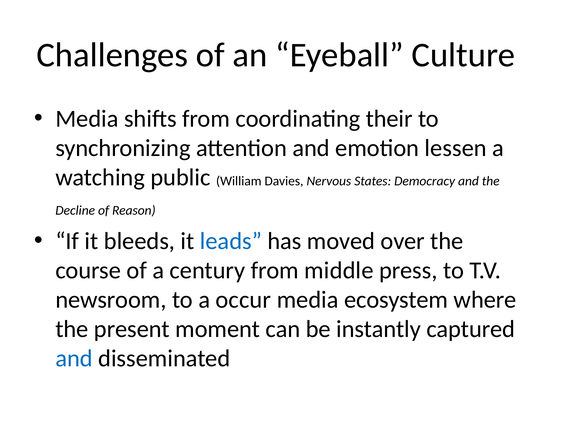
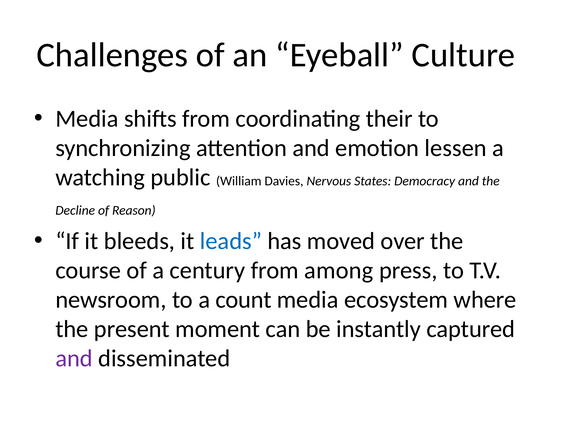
middle: middle -> among
occur: occur -> count
and at (74, 359) colour: blue -> purple
